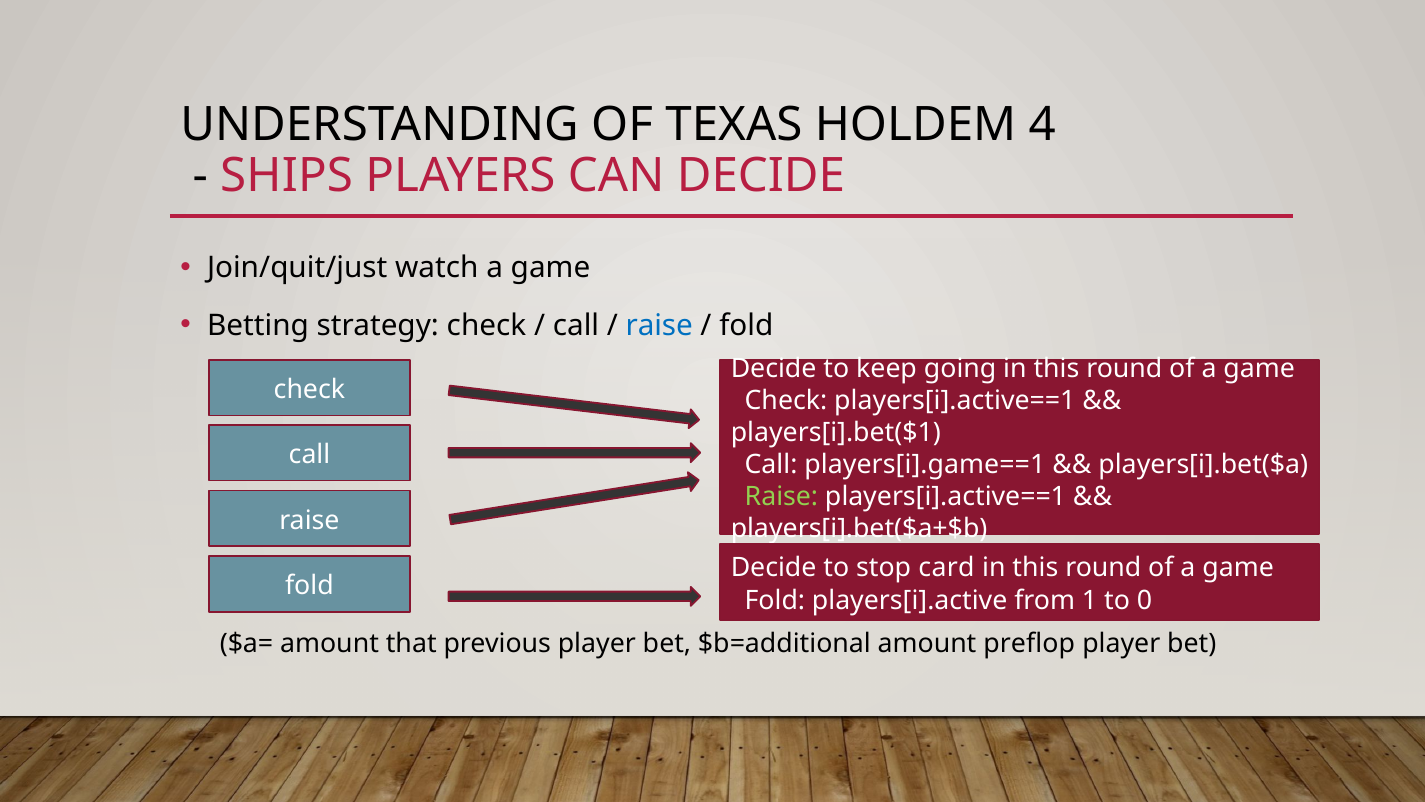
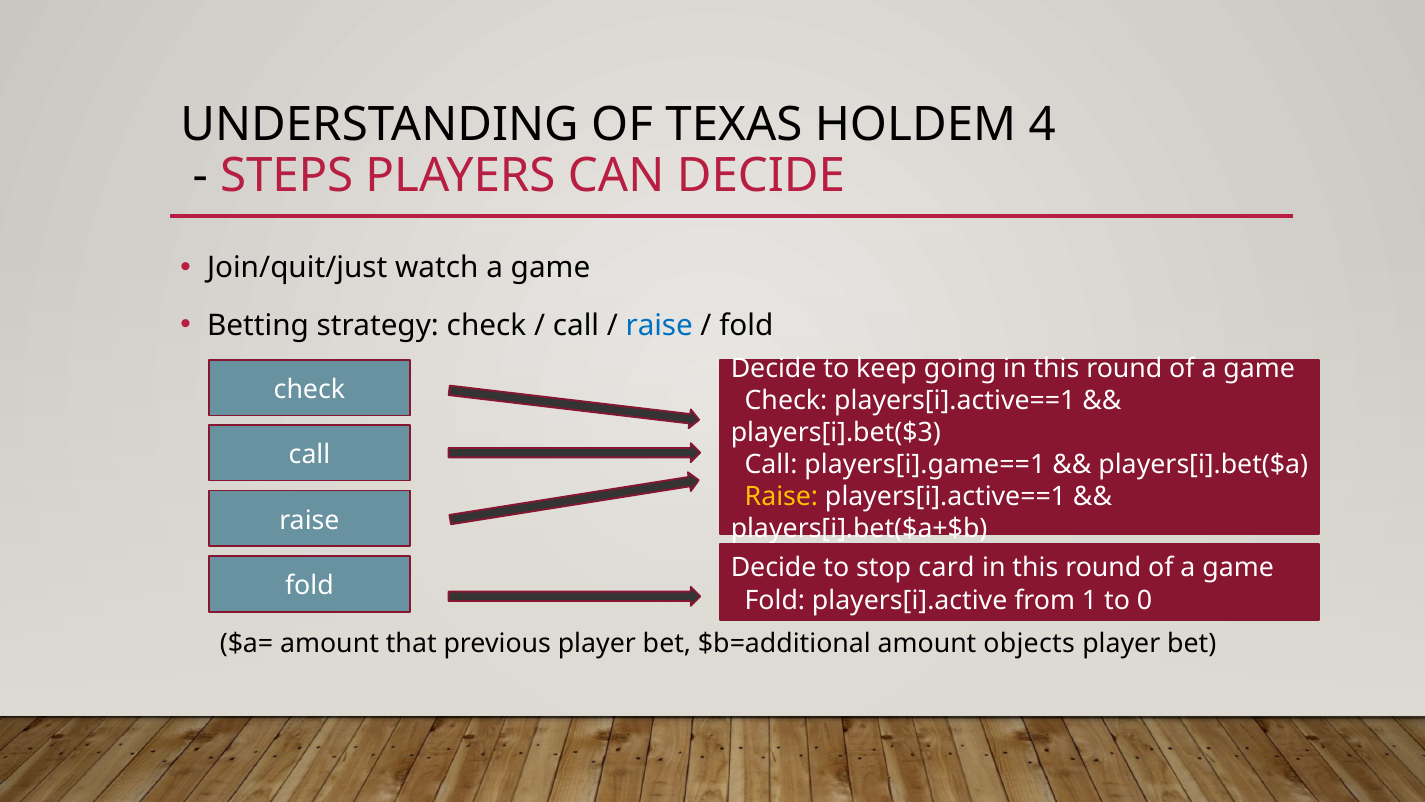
SHIPS: SHIPS -> STEPS
players[i].bet($1: players[i].bet($1 -> players[i].bet($3
Raise at (781, 497) colour: light green -> yellow
preflop: preflop -> objects
